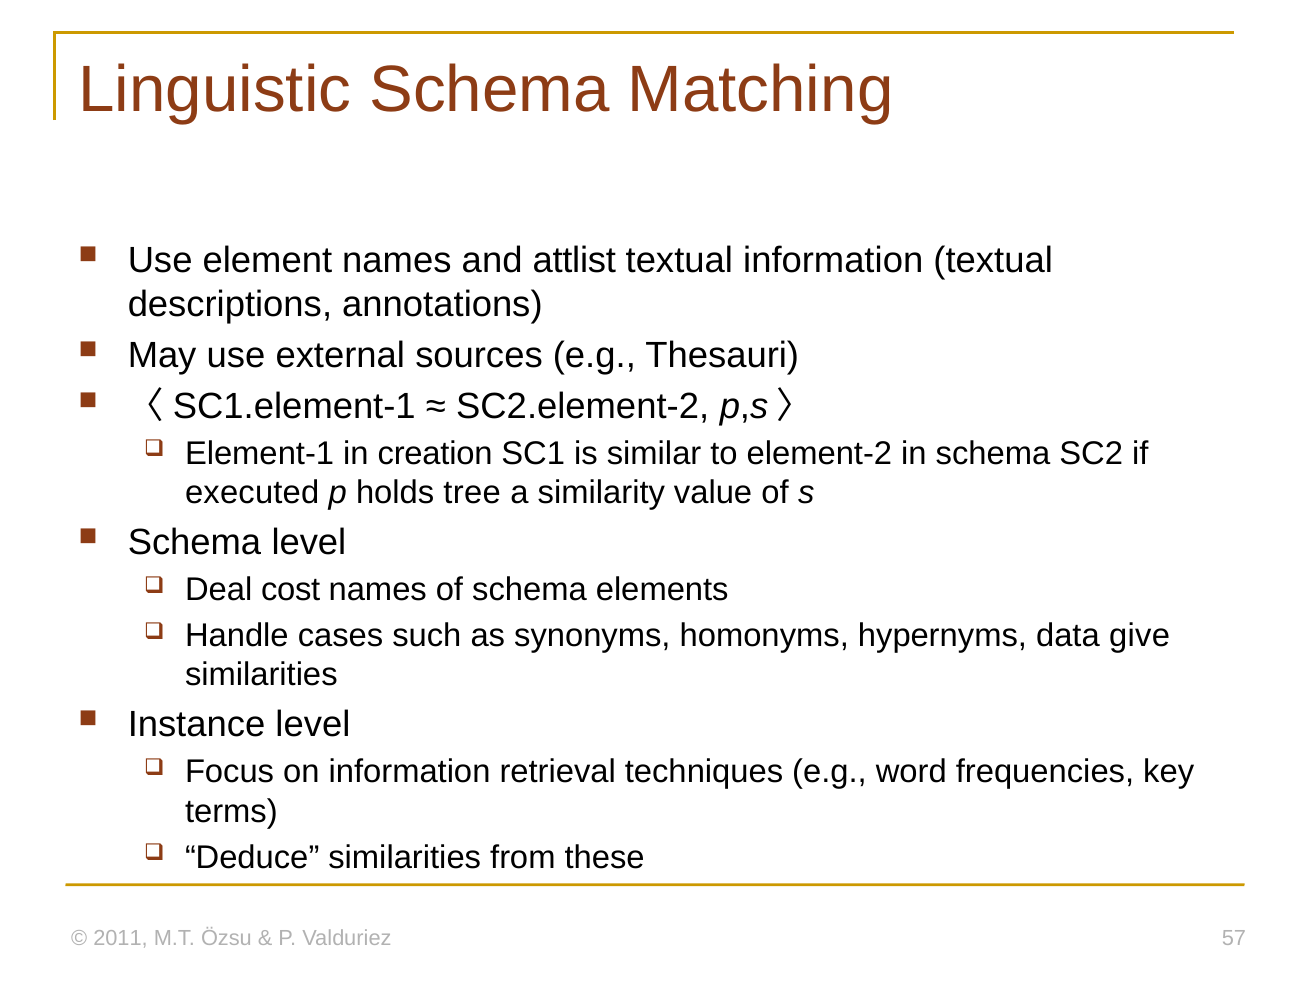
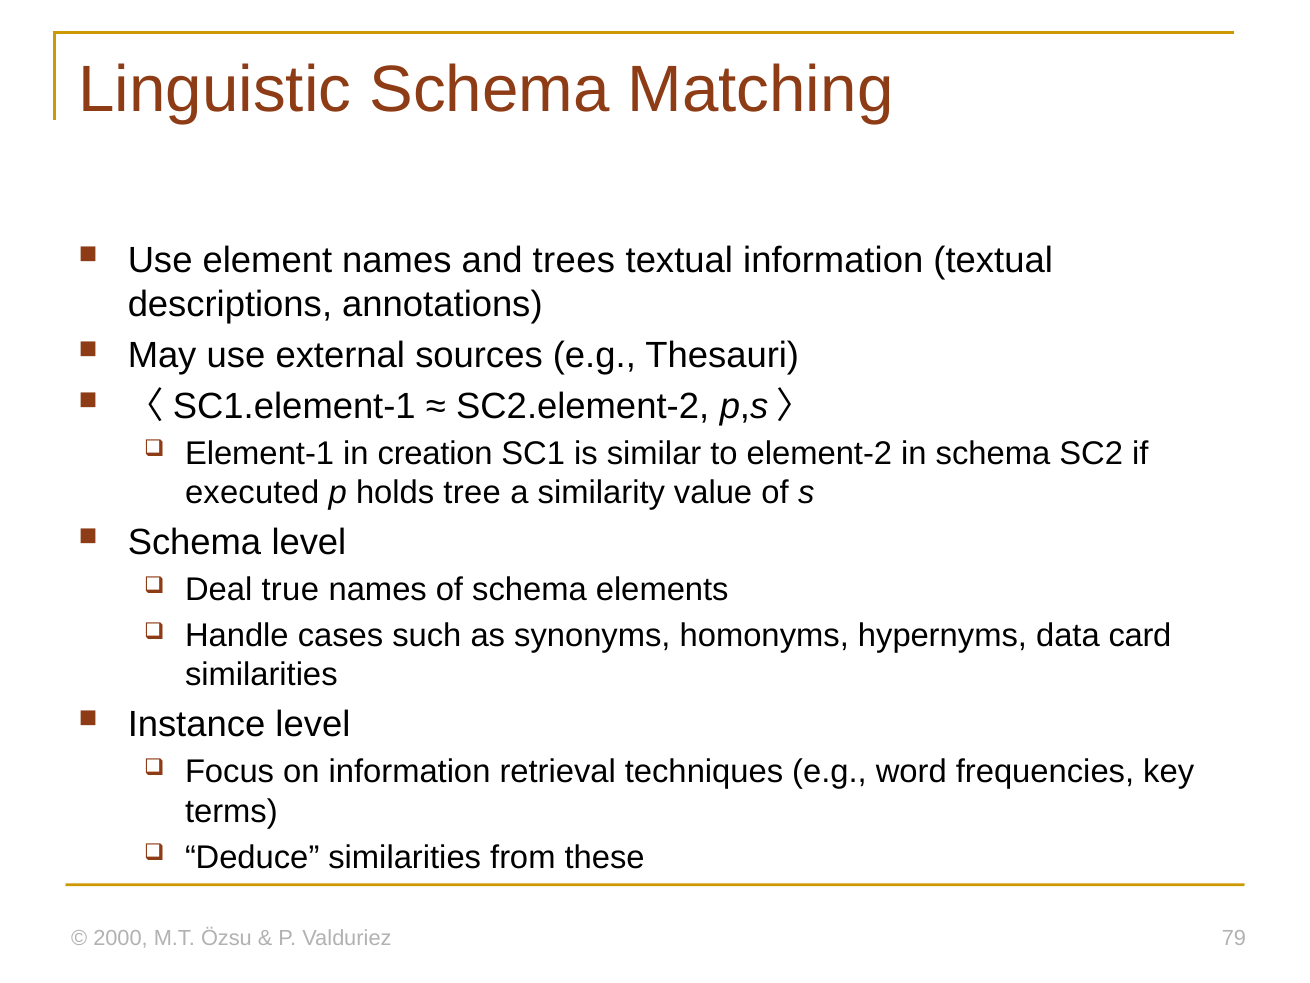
attlist: attlist -> trees
cost: cost -> true
give: give -> card
2011: 2011 -> 2000
57: 57 -> 79
